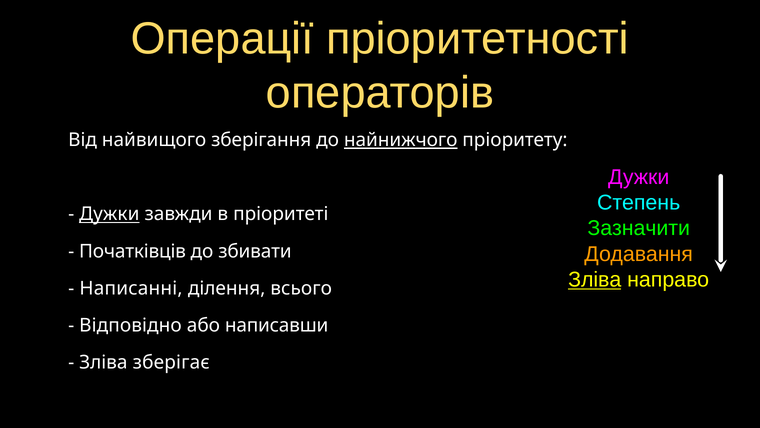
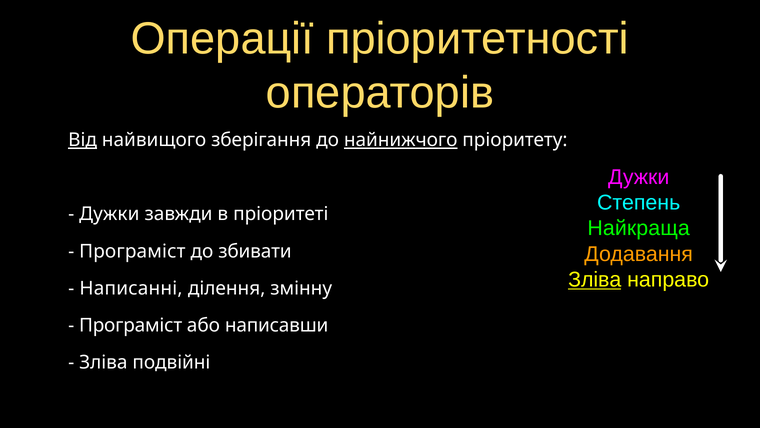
Від underline: none -> present
Дужки at (109, 214) underline: present -> none
Зазначити: Зазначити -> Найкраща
Початківців at (133, 251): Початківців -> Програміст
всього: всього -> змінну
Відповідно at (130, 325): Відповідно -> Програміст
зберігає: зберігає -> подвійні
